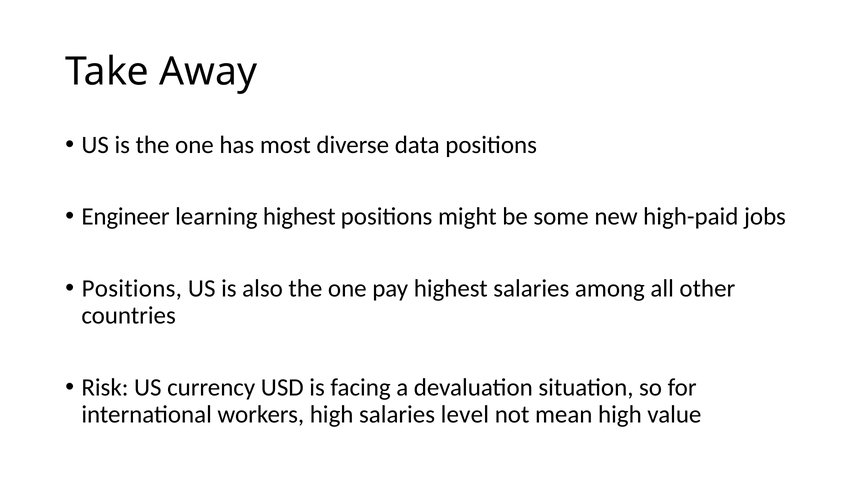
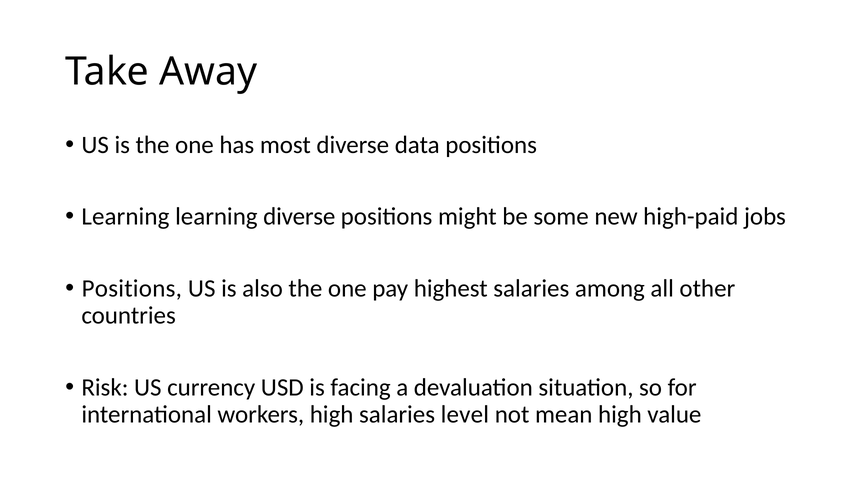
Engineer at (126, 217): Engineer -> Learning
learning highest: highest -> diverse
